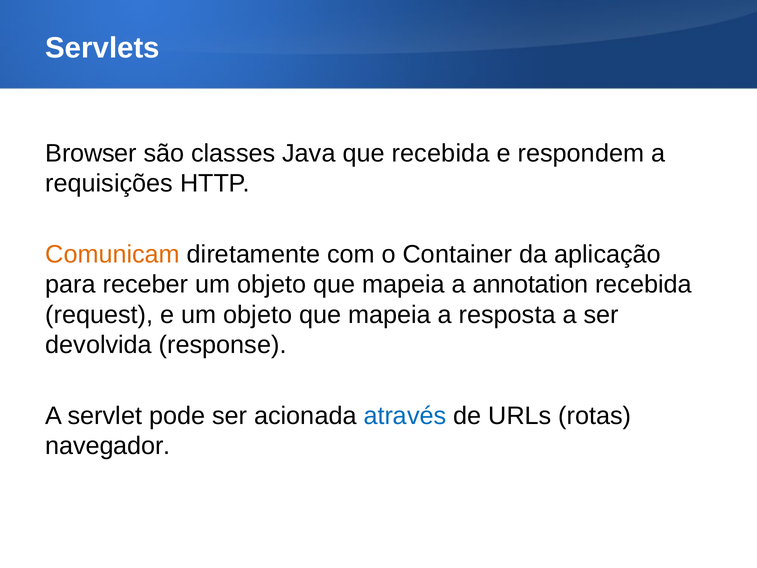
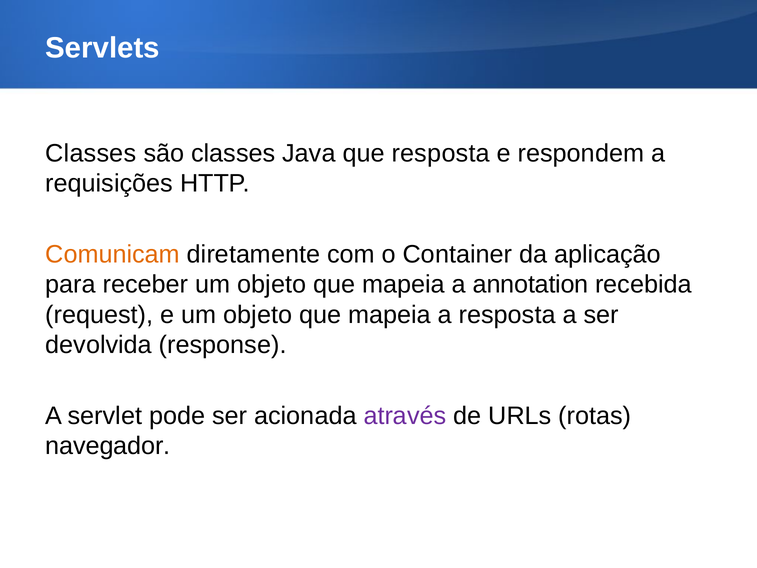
Browser at (91, 153): Browser -> Classes
que recebida: recebida -> resposta
através colour: blue -> purple
